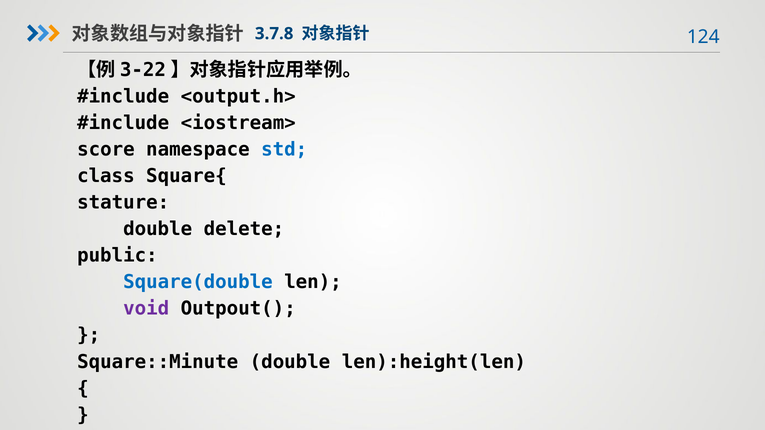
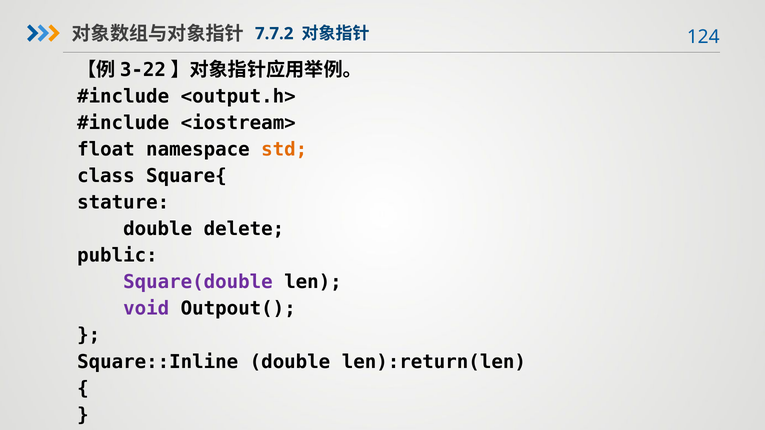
3.7.8: 3.7.8 -> 7.7.2
score: score -> float
std colour: blue -> orange
Square(double colour: blue -> purple
Square::Minute: Square::Minute -> Square::Inline
len):height(len: len):height(len -> len):return(len
